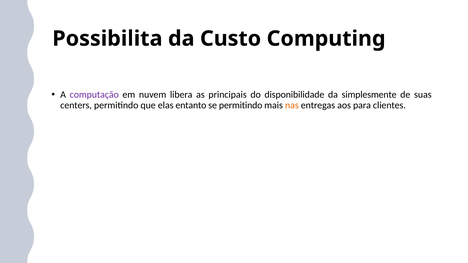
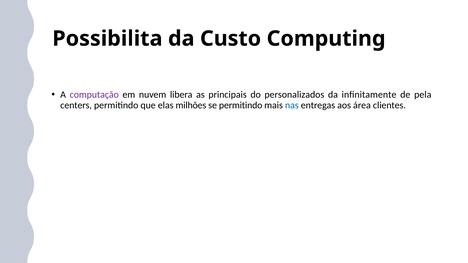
disponibilidade: disponibilidade -> personalizados
simplesmente: simplesmente -> inﬁnitamente
suas: suas -> pela
entanto: entanto -> milhões
nas colour: orange -> blue
para: para -> área
